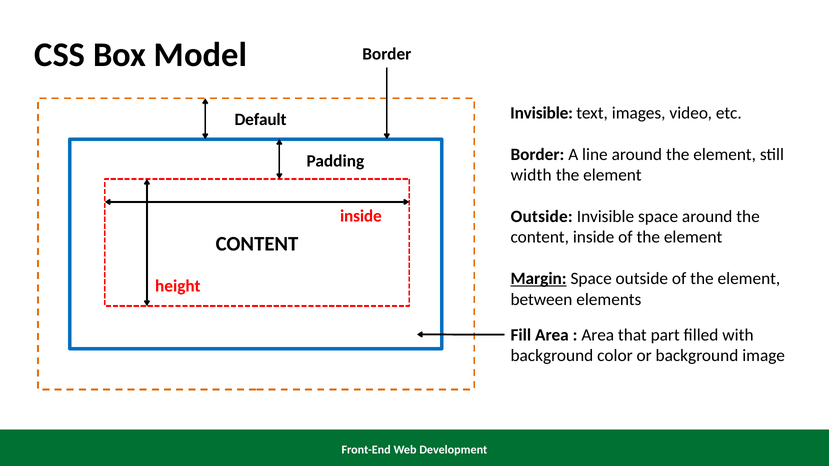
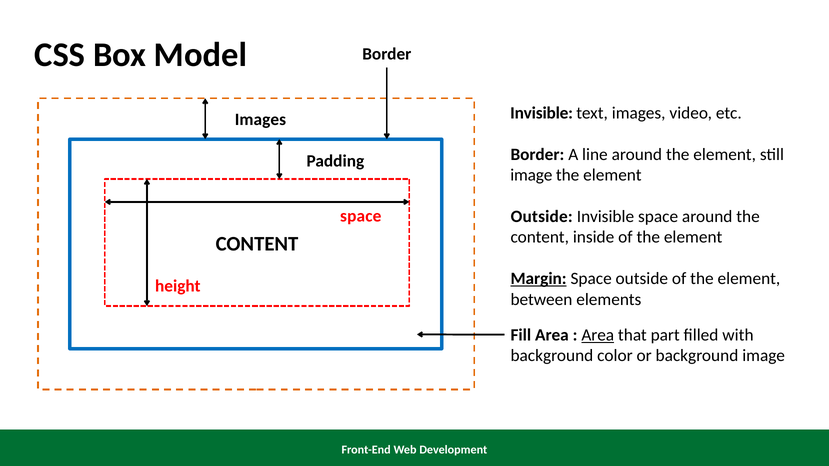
Default at (261, 120): Default -> Images
width at (531, 175): width -> image
inside at (361, 216): inside -> space
Area at (598, 335) underline: none -> present
